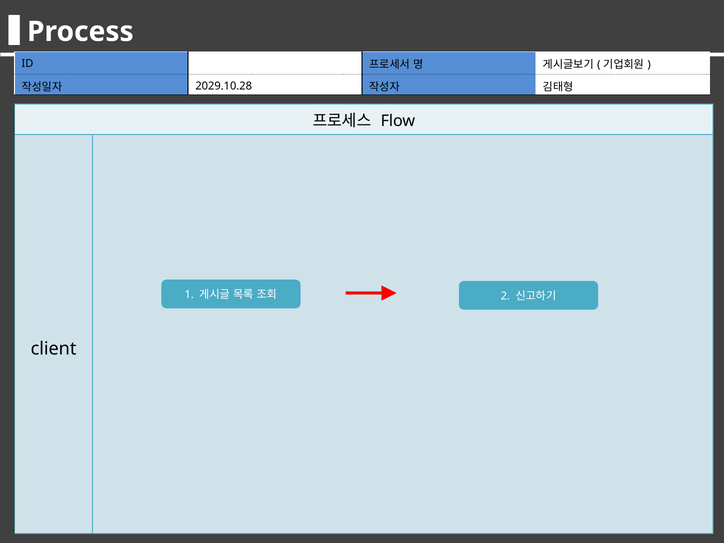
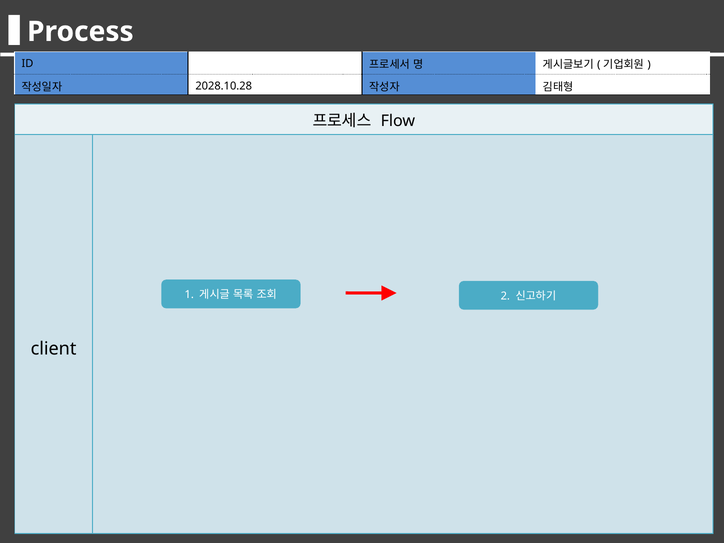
2029.10.28: 2029.10.28 -> 2028.10.28
